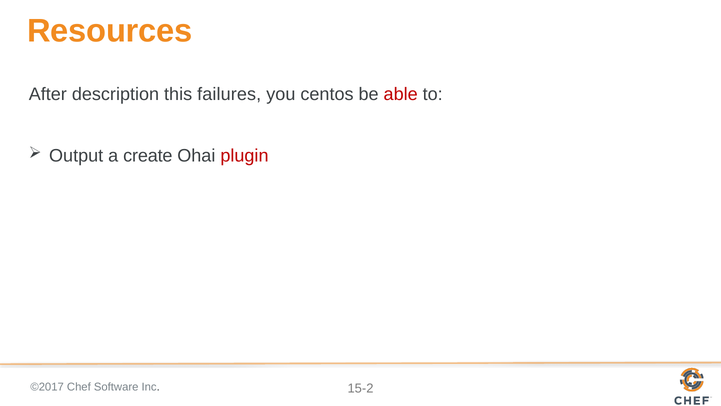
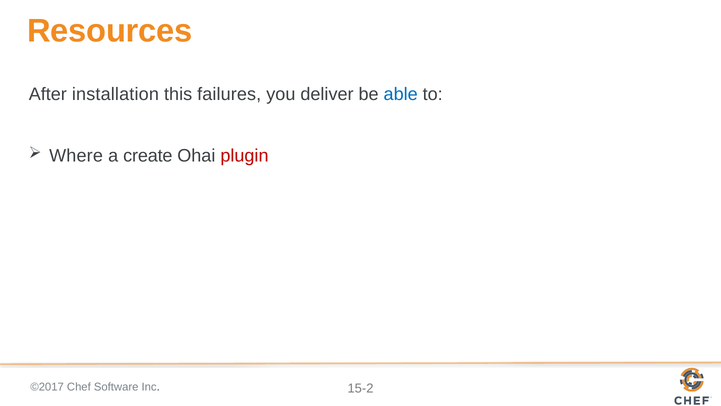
description: description -> installation
centos: centos -> deliver
able colour: red -> blue
Output: Output -> Where
